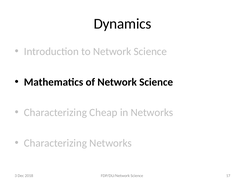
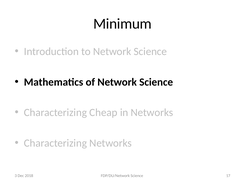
Dynamics: Dynamics -> Minimum
